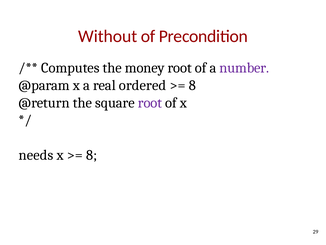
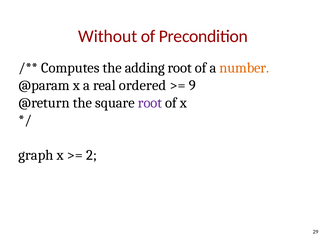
money: money -> adding
number colour: purple -> orange
8 at (192, 85): 8 -> 9
needs: needs -> graph
8 at (92, 155): 8 -> 2
